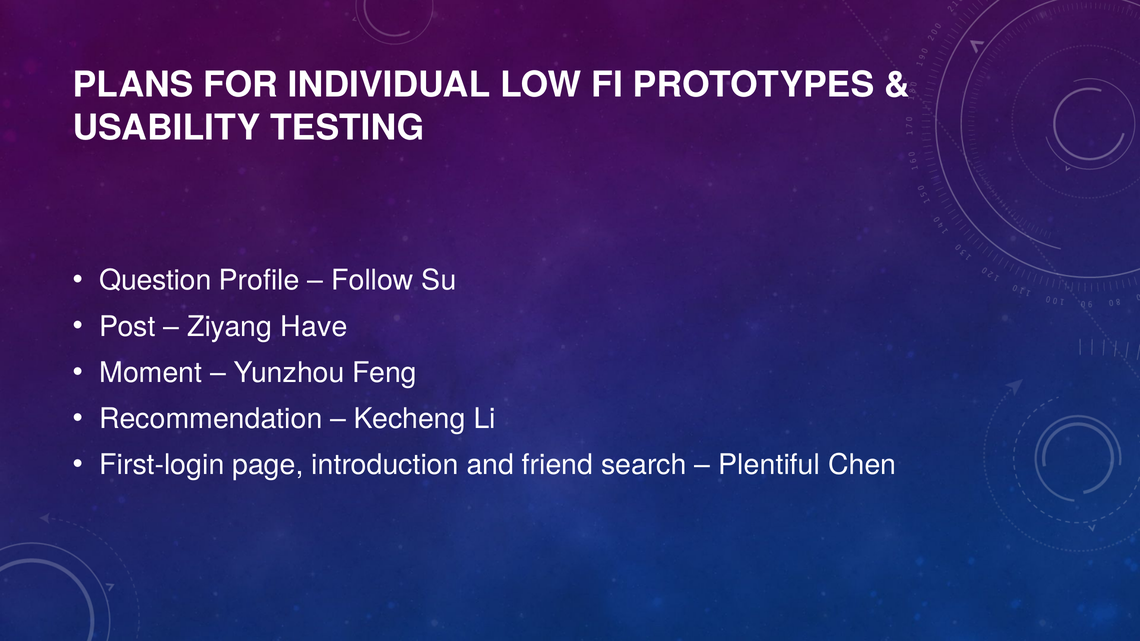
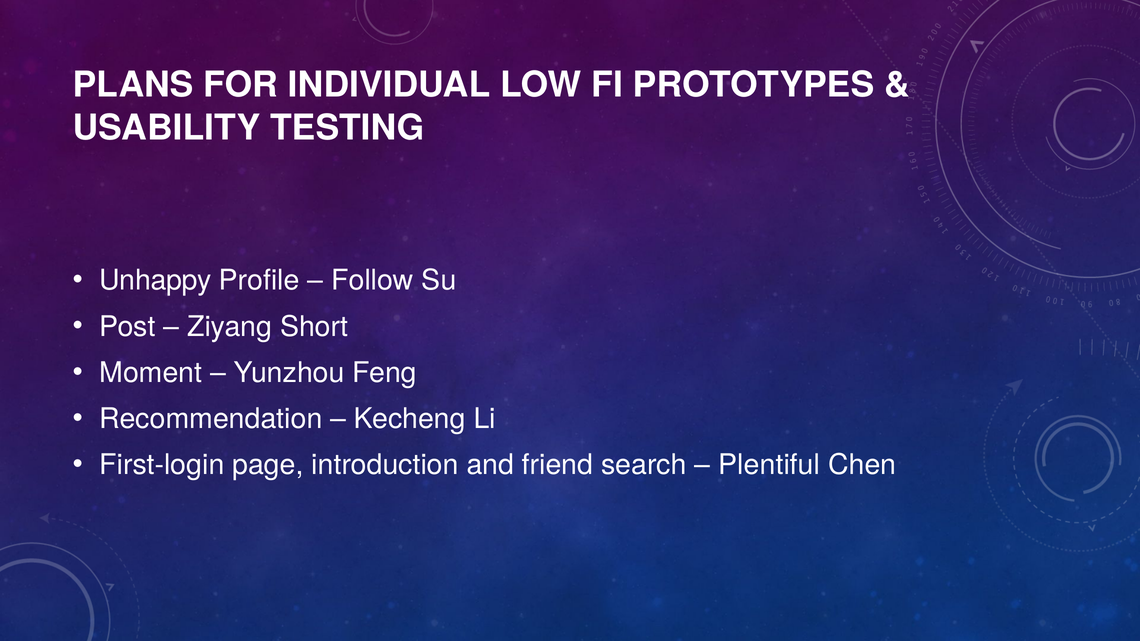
Question: Question -> Unhappy
Have: Have -> Short
